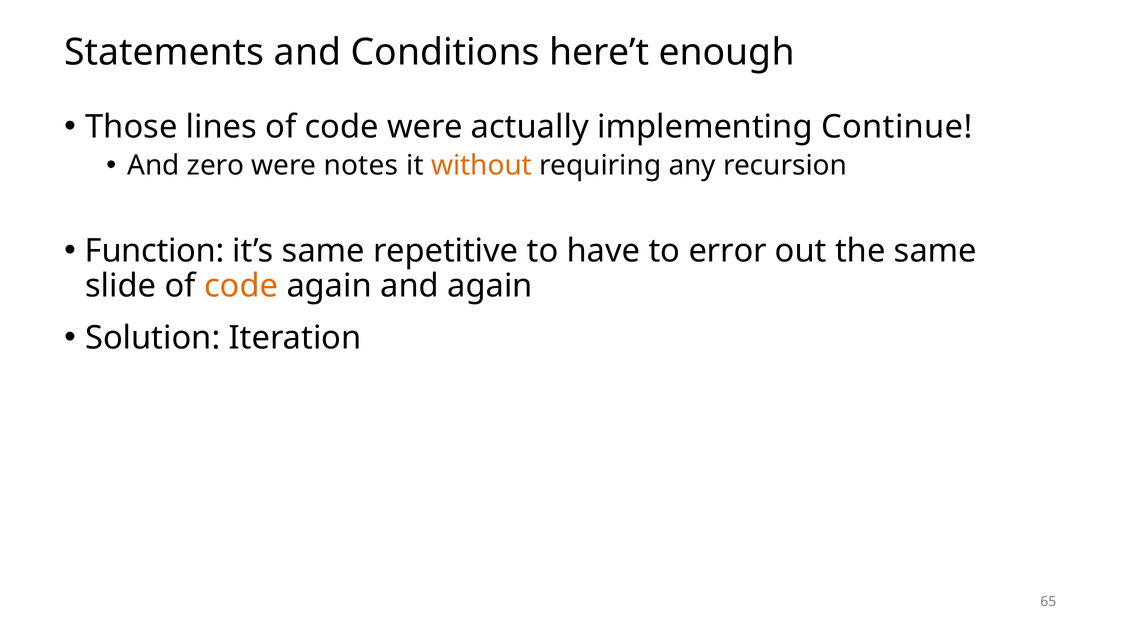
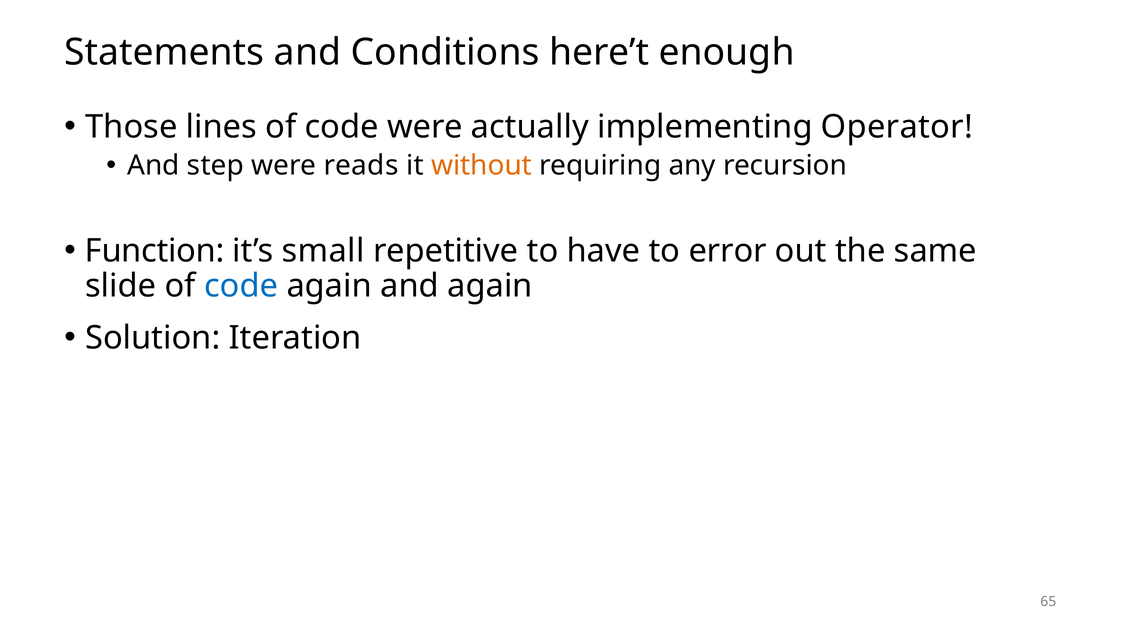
Continue: Continue -> Operator
zero: zero -> step
notes: notes -> reads
it’s same: same -> small
code at (241, 286) colour: orange -> blue
